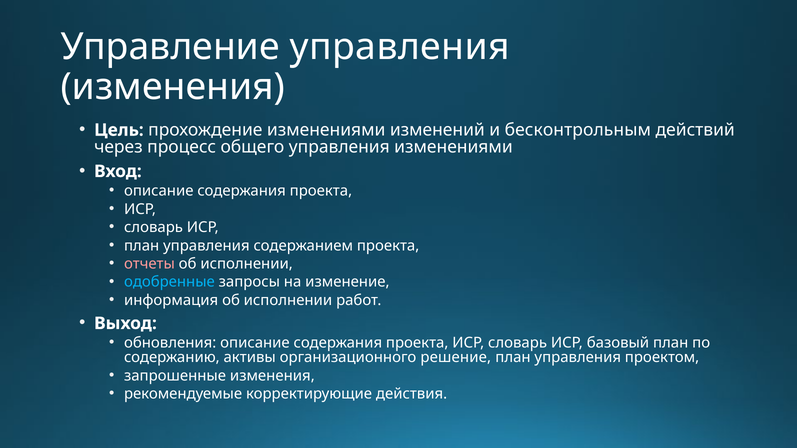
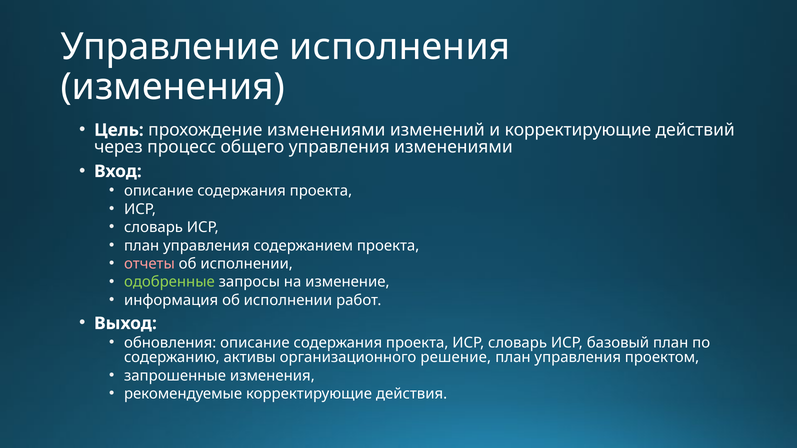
Управление управления: управления -> исполнения
и бесконтрольным: бесконтрольным -> корректирующие
одобренные colour: light blue -> light green
